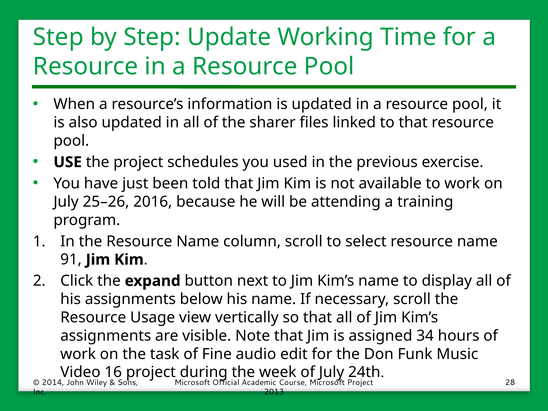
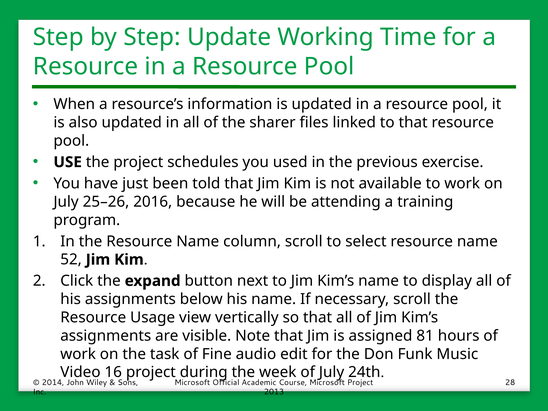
91: 91 -> 52
34: 34 -> 81
